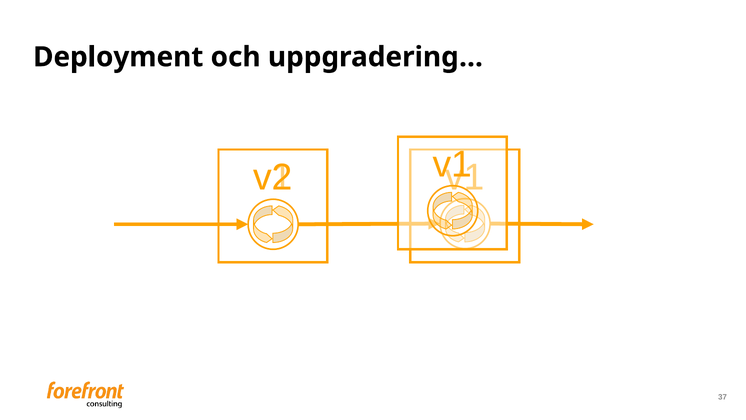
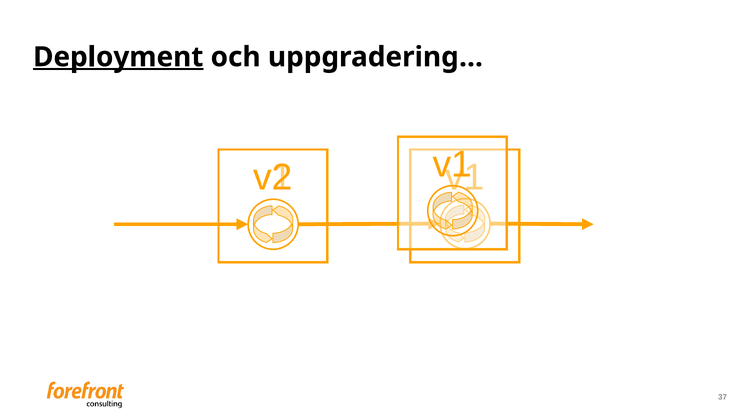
Deployment underline: none -> present
